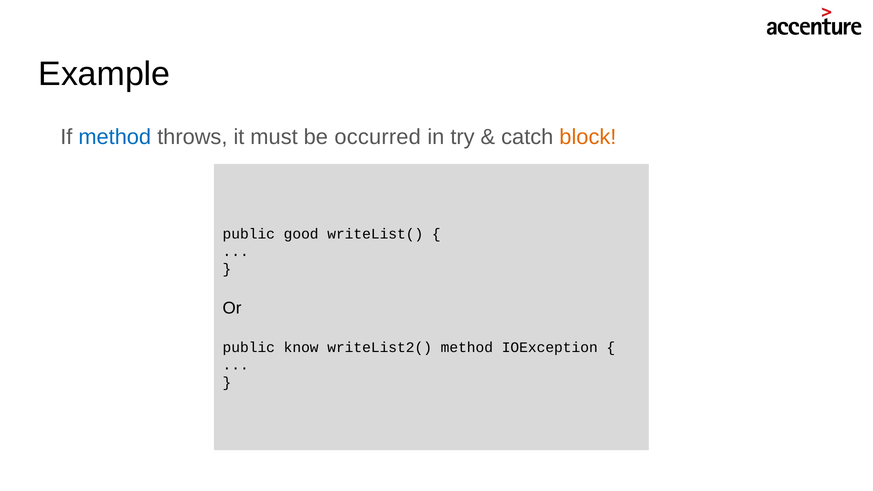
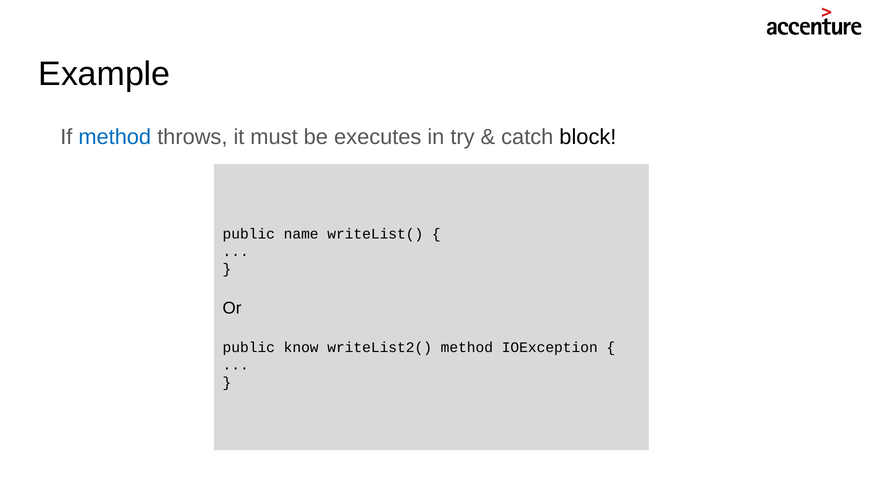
occurred: occurred -> executes
block colour: orange -> black
good: good -> name
